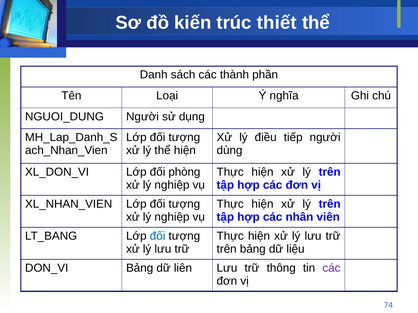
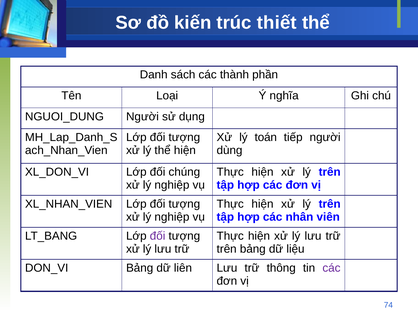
điều: điều -> toán
phòng: phòng -> chúng
đối at (158, 236) colour: blue -> purple
